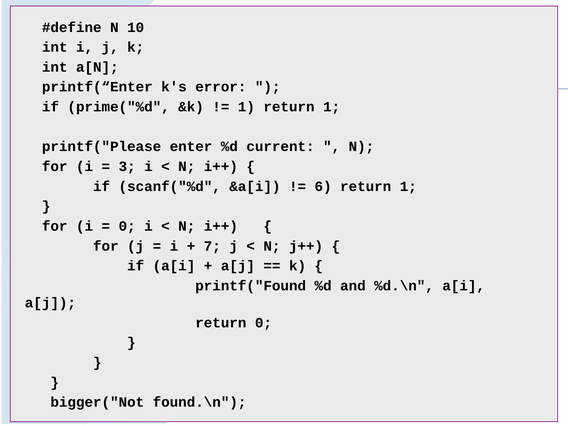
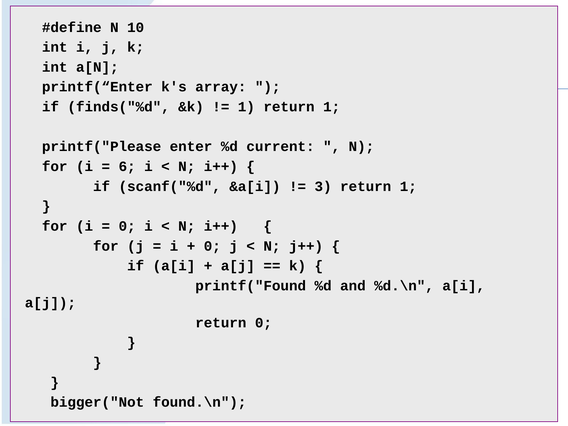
error: error -> array
prime("%d: prime("%d -> finds("%d
3: 3 -> 6
6: 6 -> 3
7 at (212, 246): 7 -> 0
